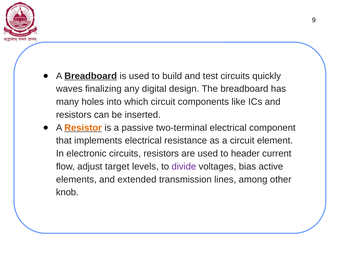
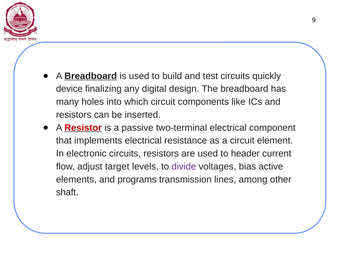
waves: waves -> device
Resistor colour: orange -> red
extended: extended -> programs
knob: knob -> shaft
